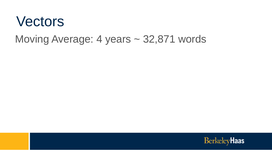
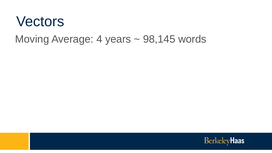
32,871: 32,871 -> 98,145
